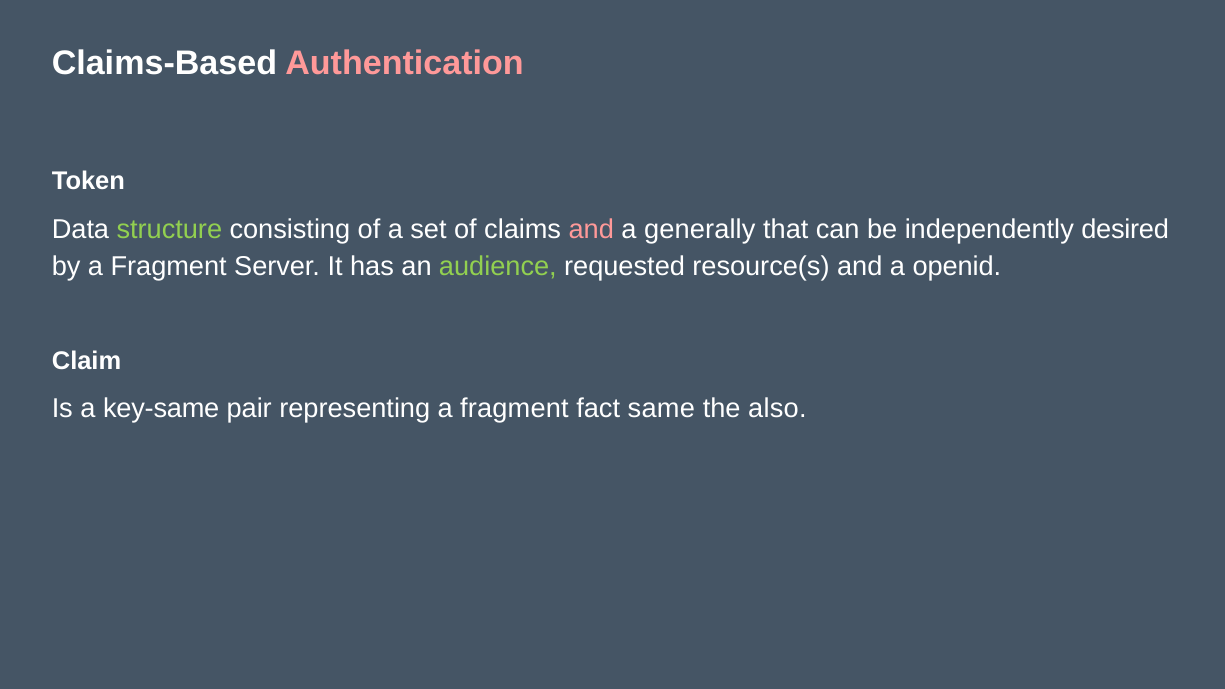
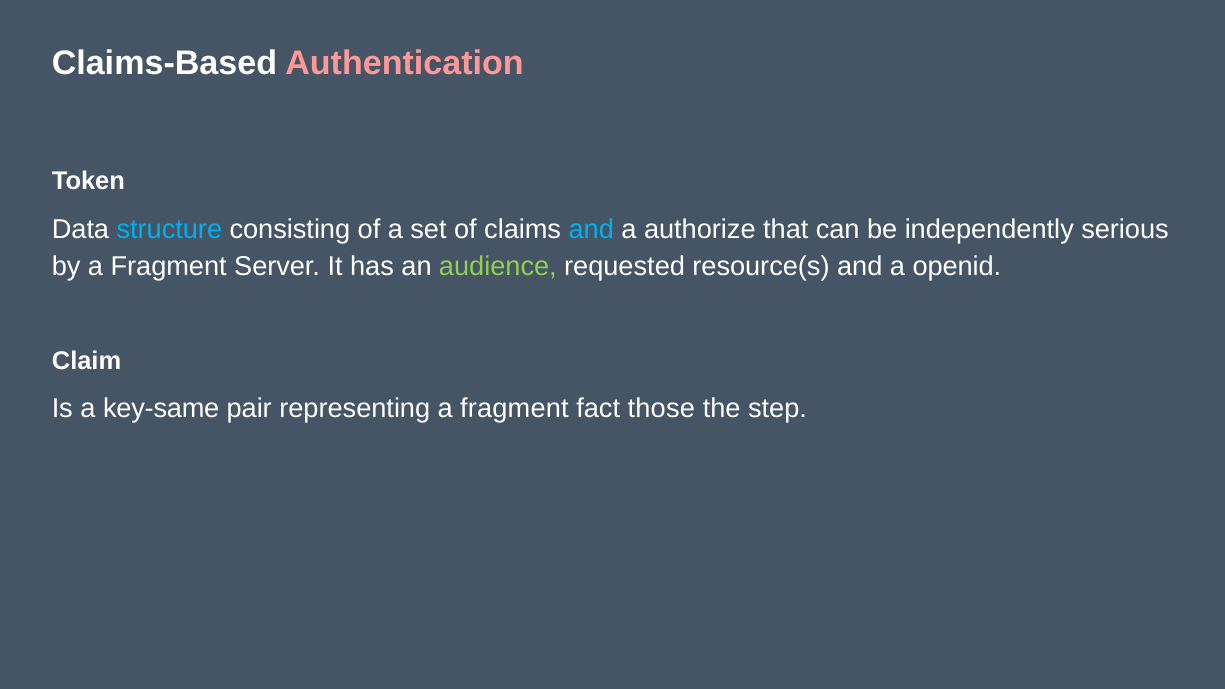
structure colour: light green -> light blue
and at (591, 229) colour: pink -> light blue
generally: generally -> authorize
desired: desired -> serious
same: same -> those
also: also -> step
